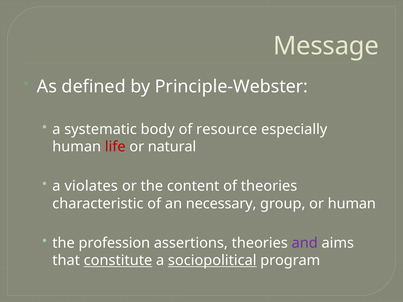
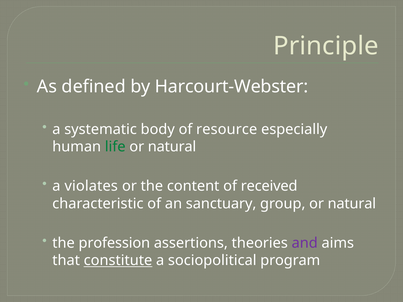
Message: Message -> Principle
Principle-Webster: Principle-Webster -> Harcourt-Webster
life colour: red -> green
of theories: theories -> received
necessary: necessary -> sanctuary
group or human: human -> natural
sociopolitical underline: present -> none
